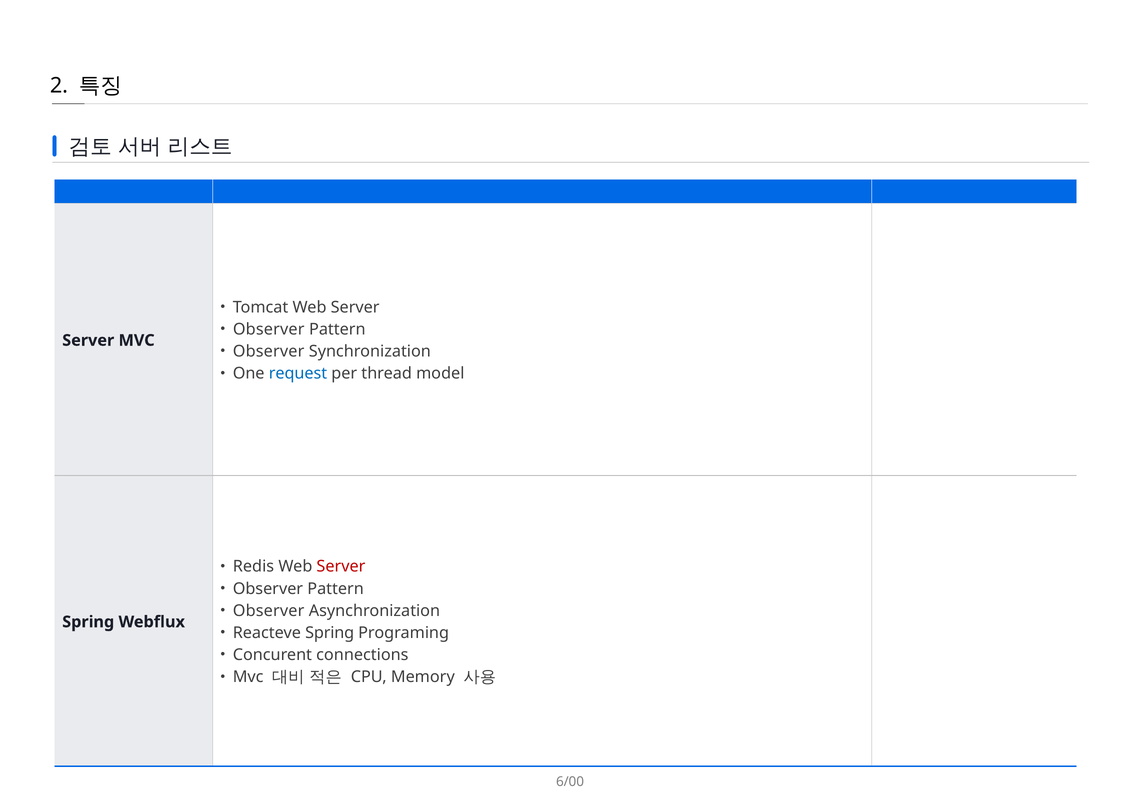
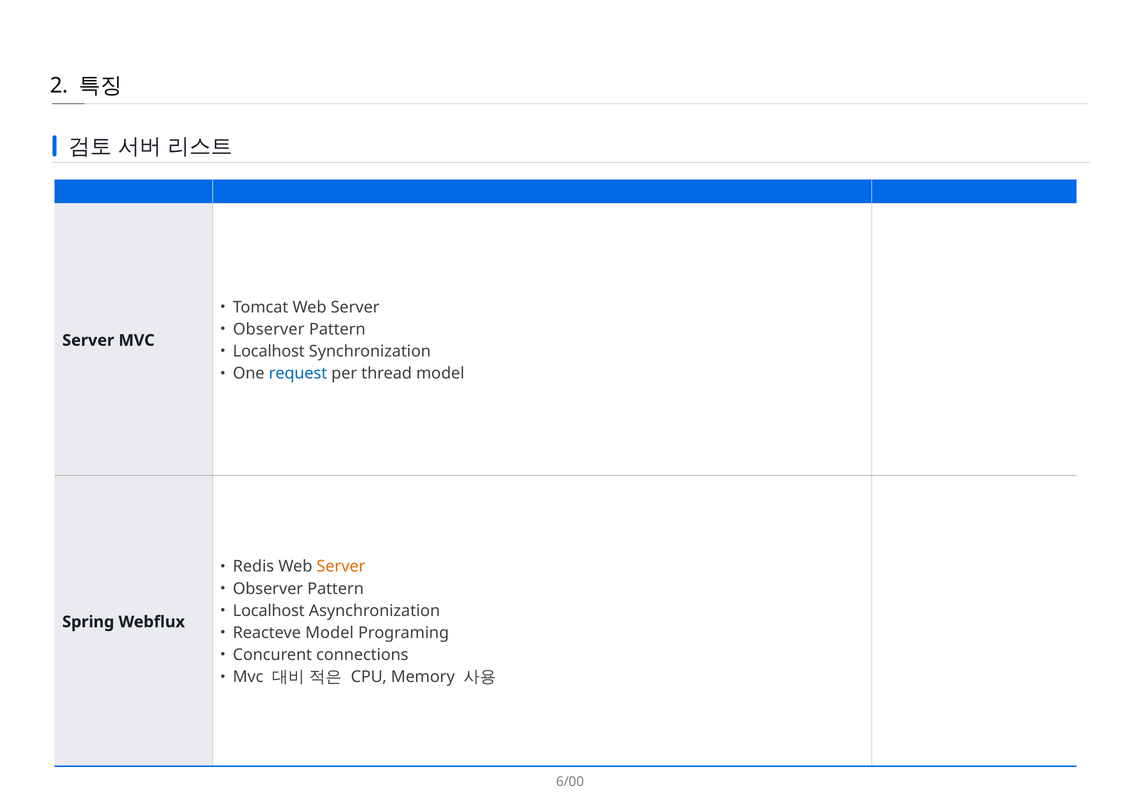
Observer at (269, 351): Observer -> Localhost
Server at (341, 567) colour: red -> orange
Observer at (269, 611): Observer -> Localhost
Reacteve Spring: Spring -> Model
